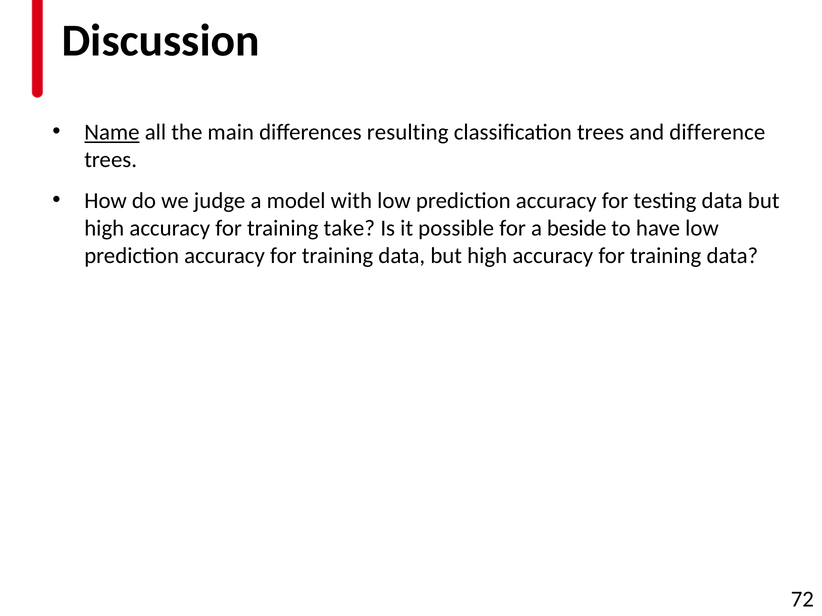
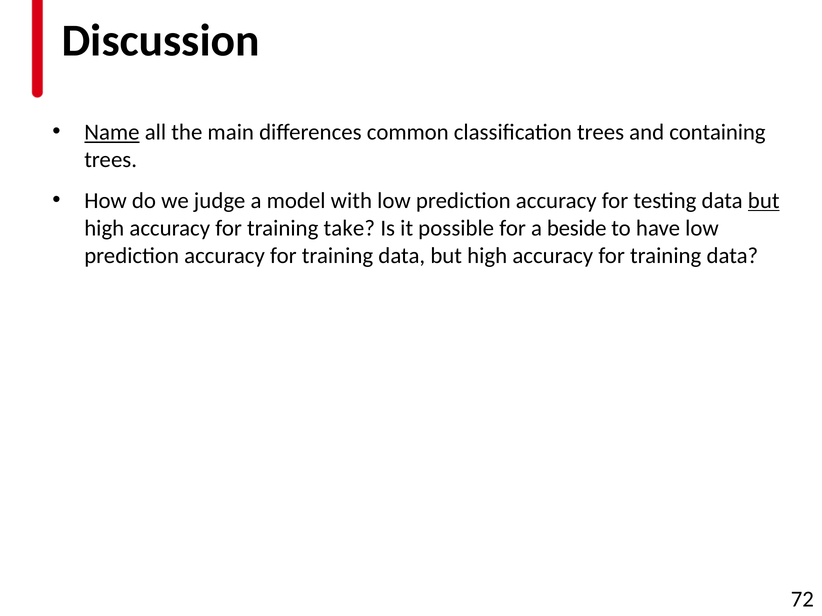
resulting: resulting -> common
difference: difference -> containing
but at (764, 201) underline: none -> present
